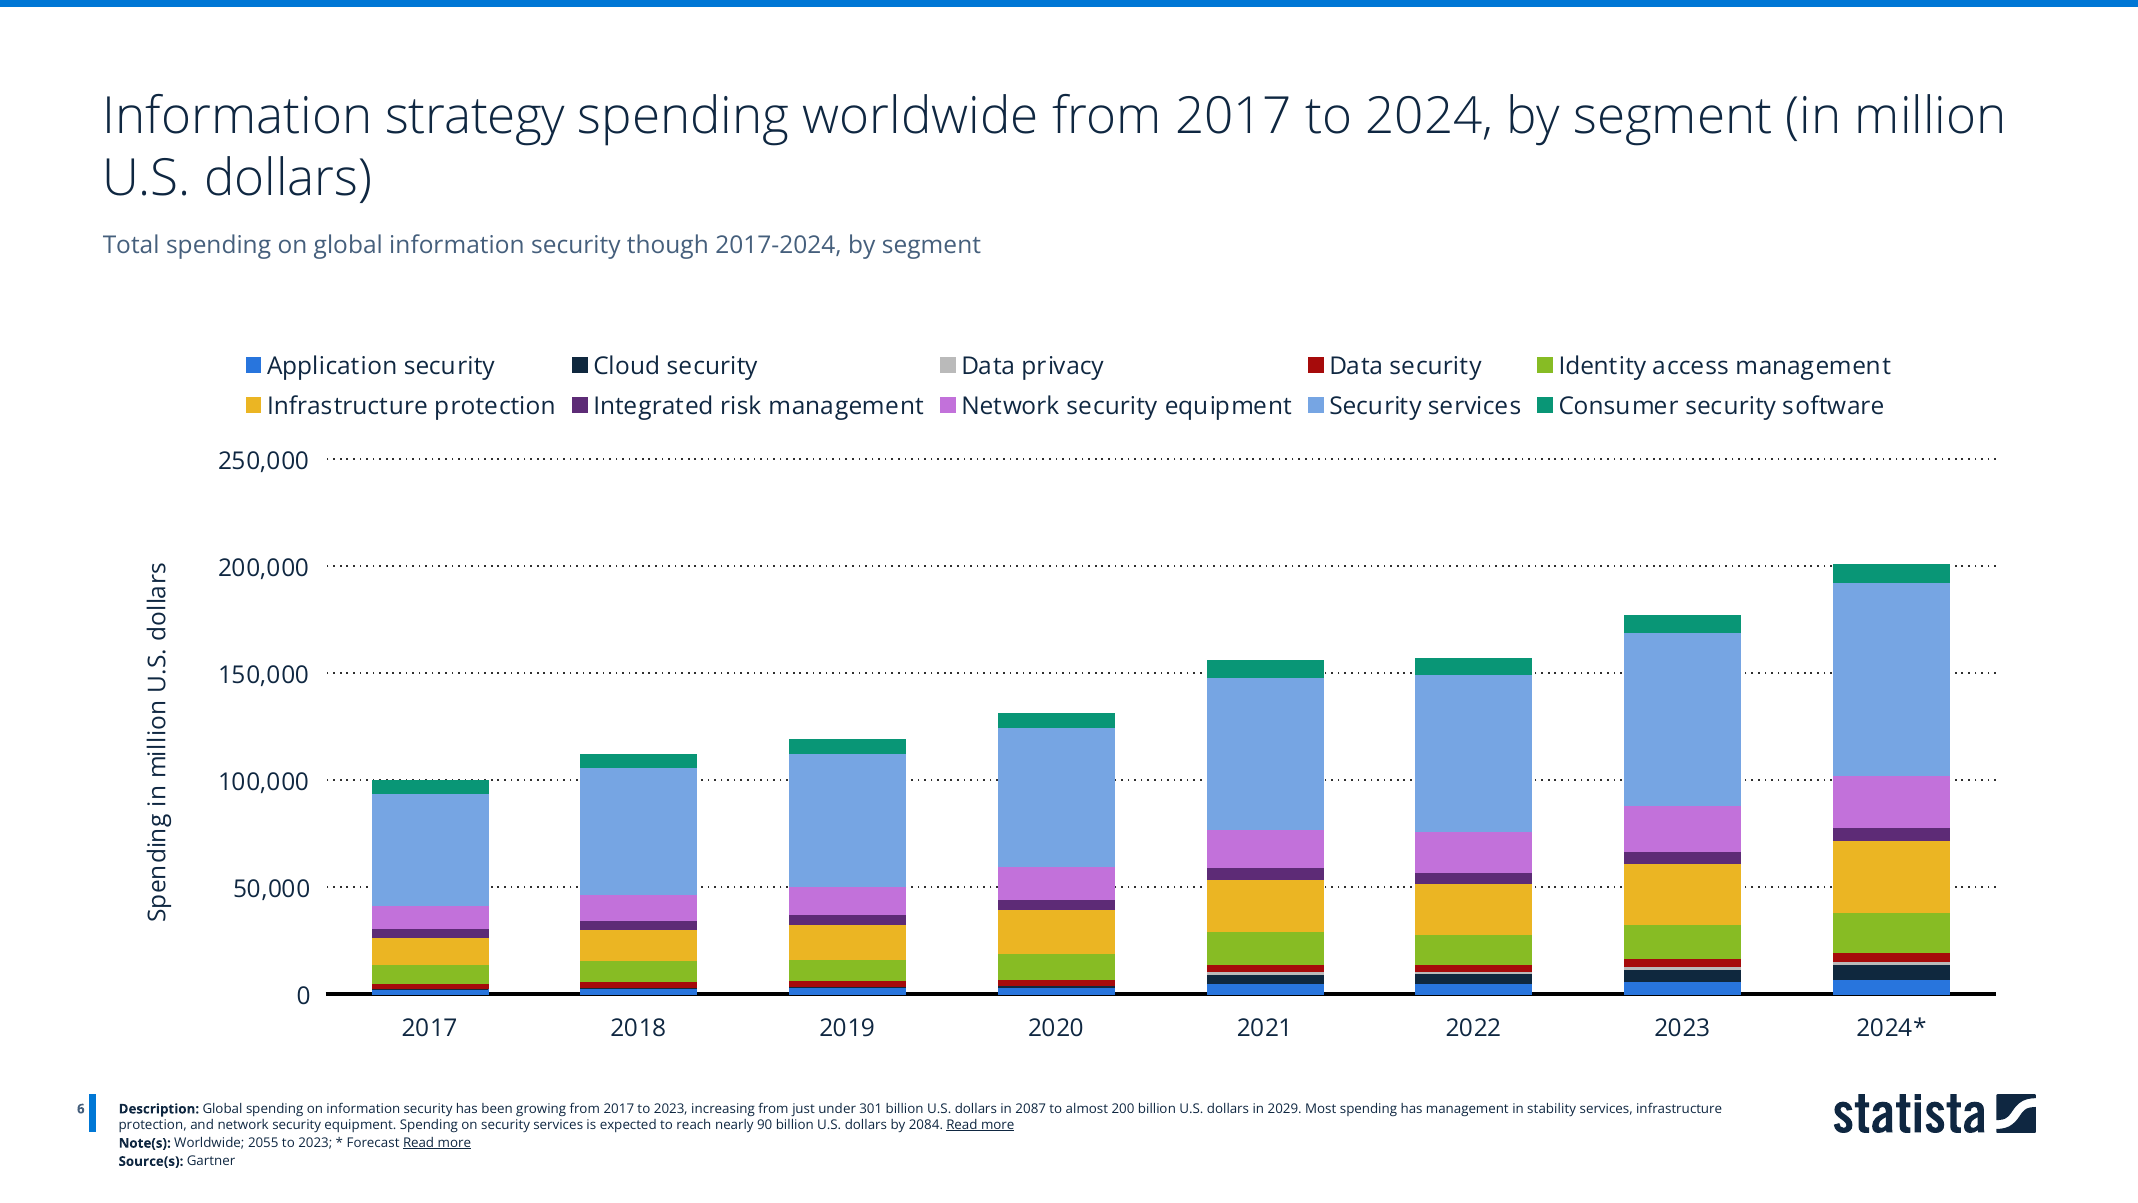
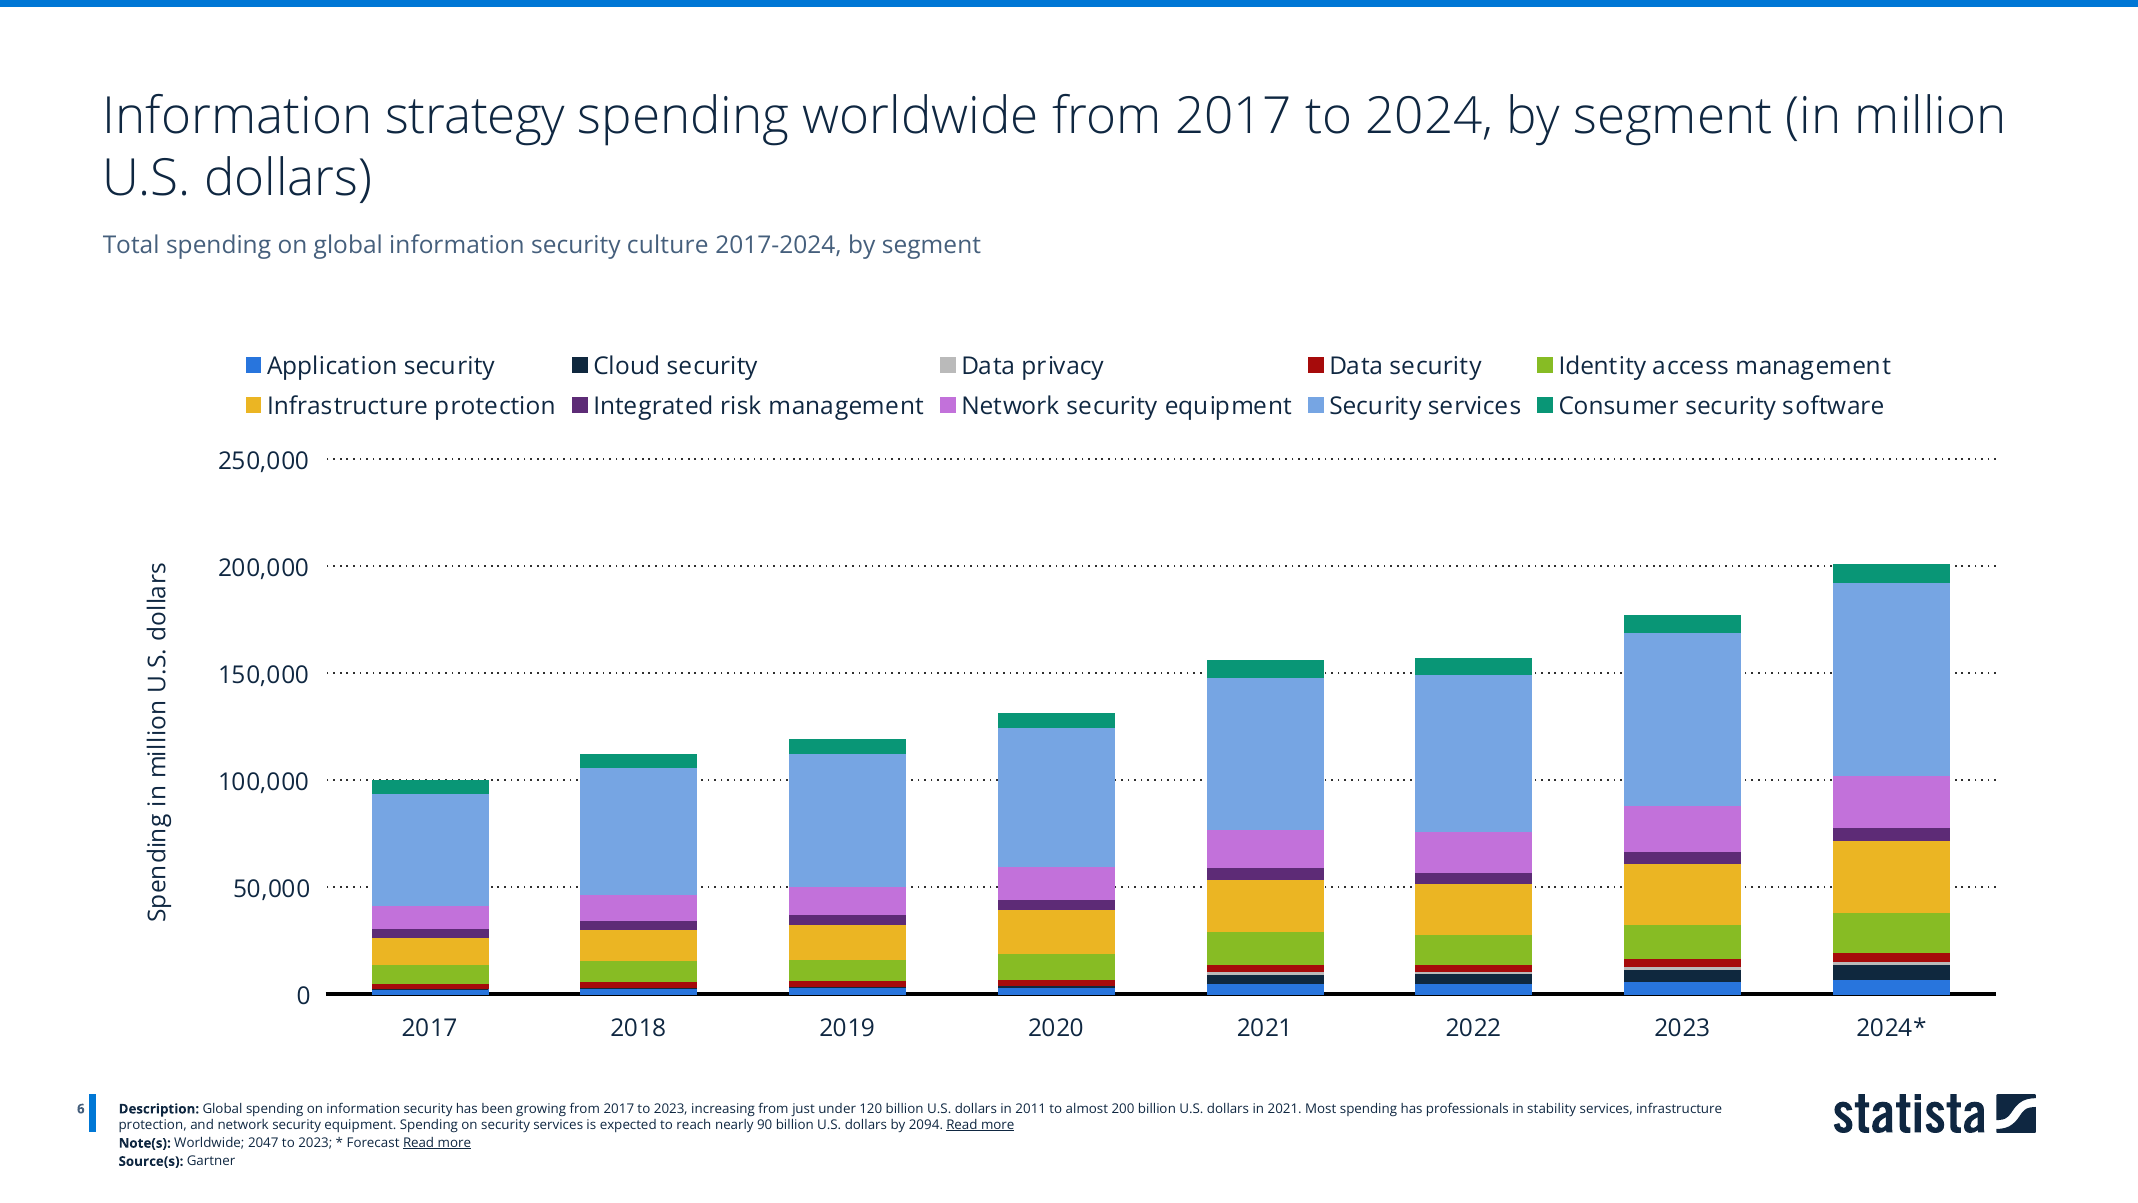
though: though -> culture
301: 301 -> 120
2087: 2087 -> 2011
in 2029: 2029 -> 2021
has management: management -> professionals
2084: 2084 -> 2094
2055: 2055 -> 2047
